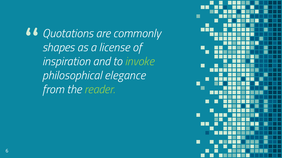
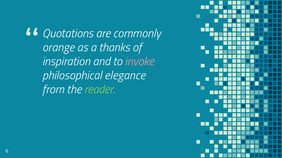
shapes: shapes -> orange
license: license -> thanks
invoke colour: light green -> pink
